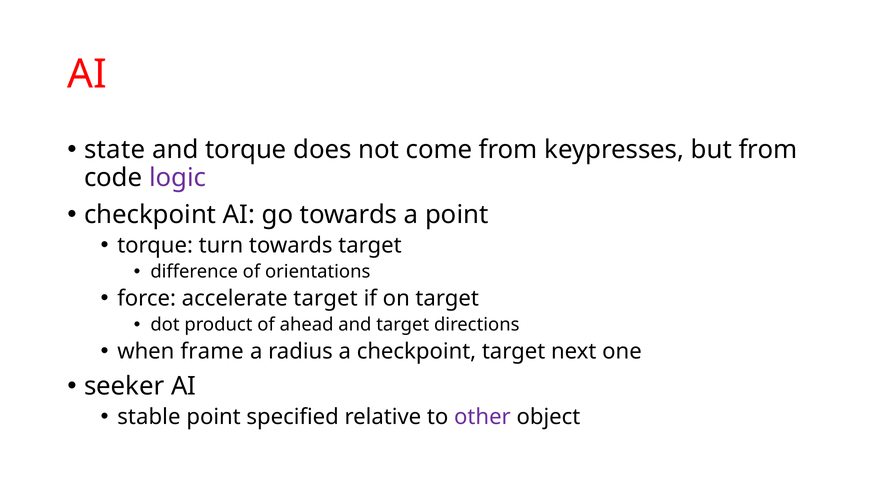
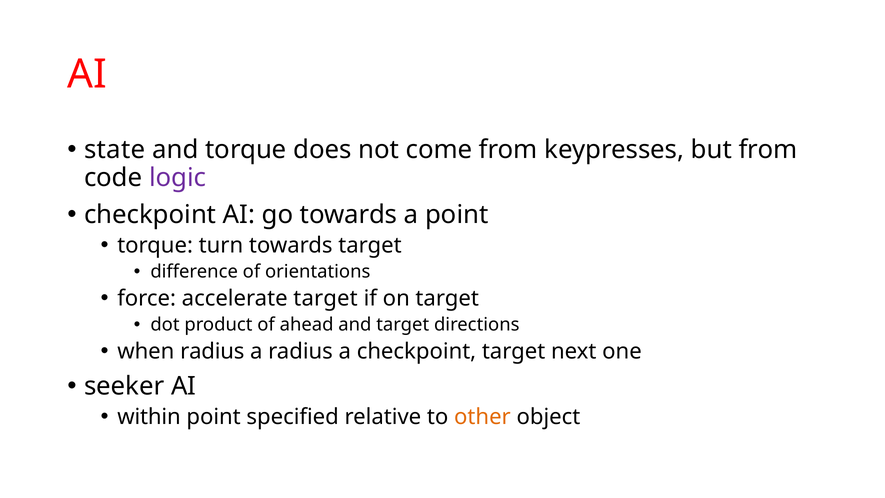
when frame: frame -> radius
stable: stable -> within
other colour: purple -> orange
